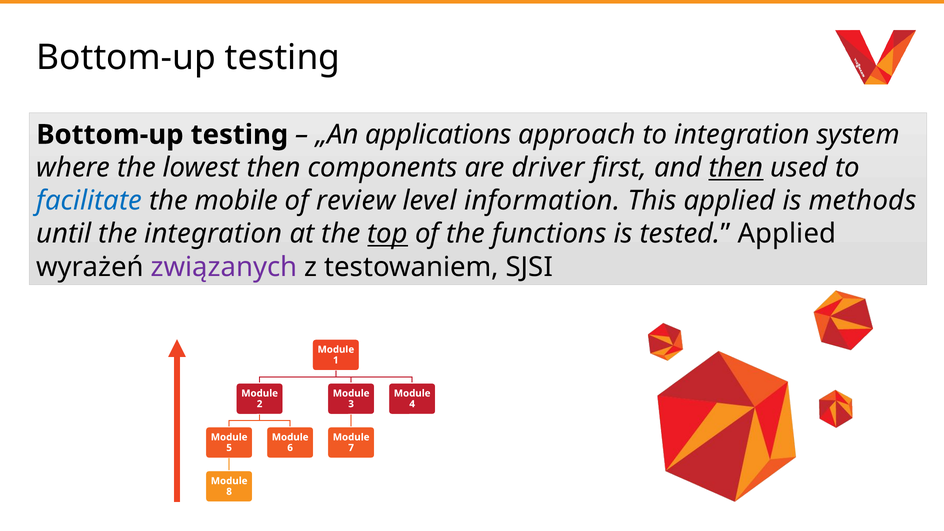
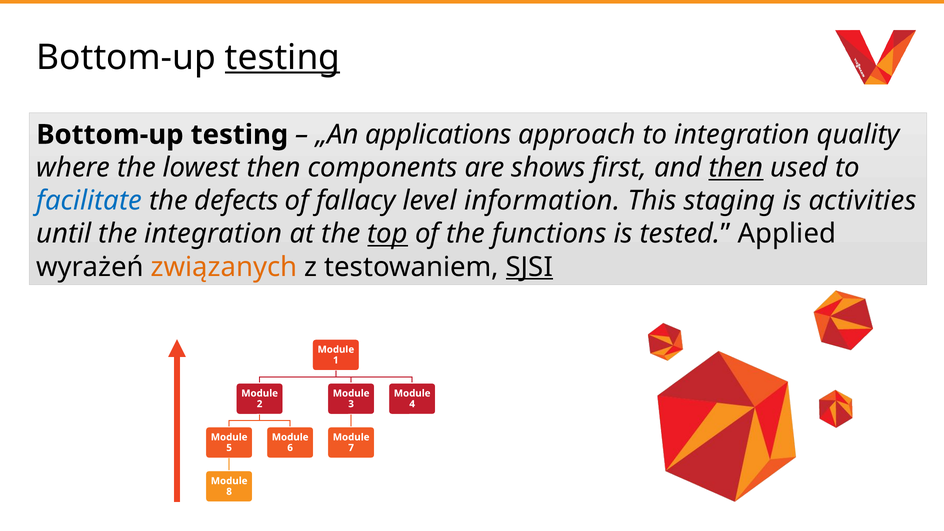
testing at (283, 57) underline: none -> present
system: system -> quality
driver: driver -> shows
mobile: mobile -> defects
review: review -> fallacy
This applied: applied -> staging
methods: methods -> activities
związanych colour: purple -> orange
SJSI underline: none -> present
